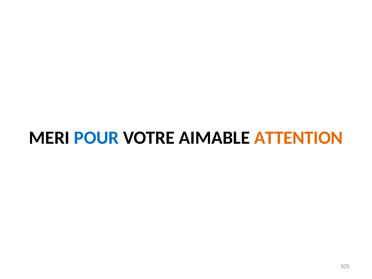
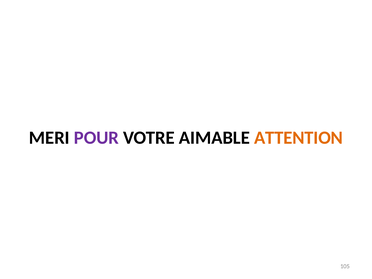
POUR colour: blue -> purple
